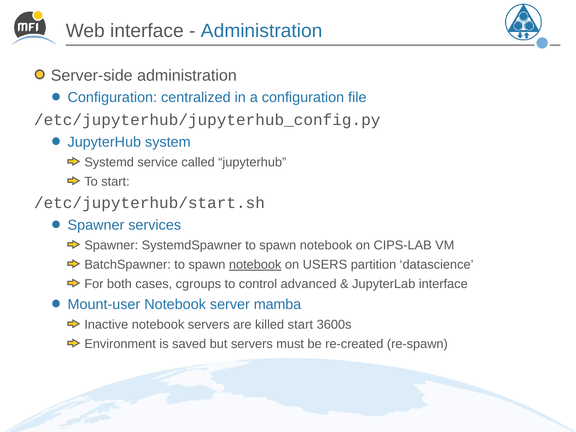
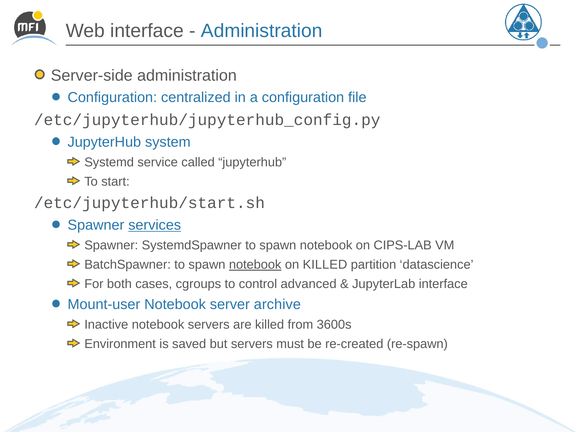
services underline: none -> present
on USERS: USERS -> KILLED
mamba: mamba -> archive
killed start: start -> from
